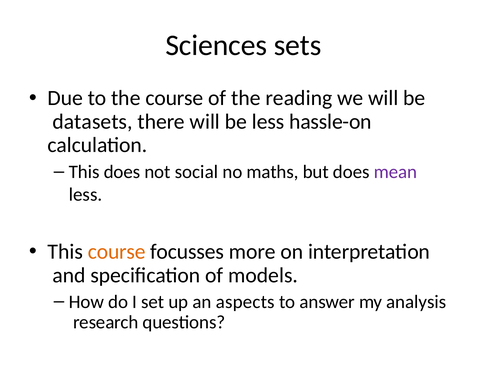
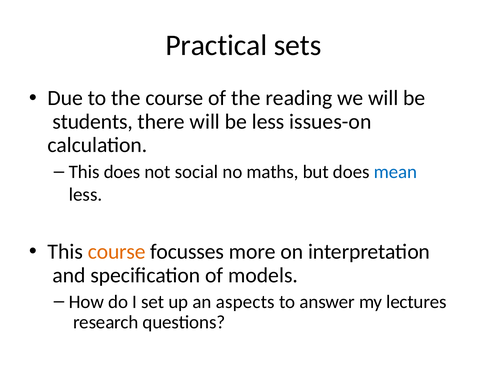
Sciences: Sciences -> Practical
datasets: datasets -> students
hassle-on: hassle-on -> issues-on
mean colour: purple -> blue
analysis: analysis -> lectures
